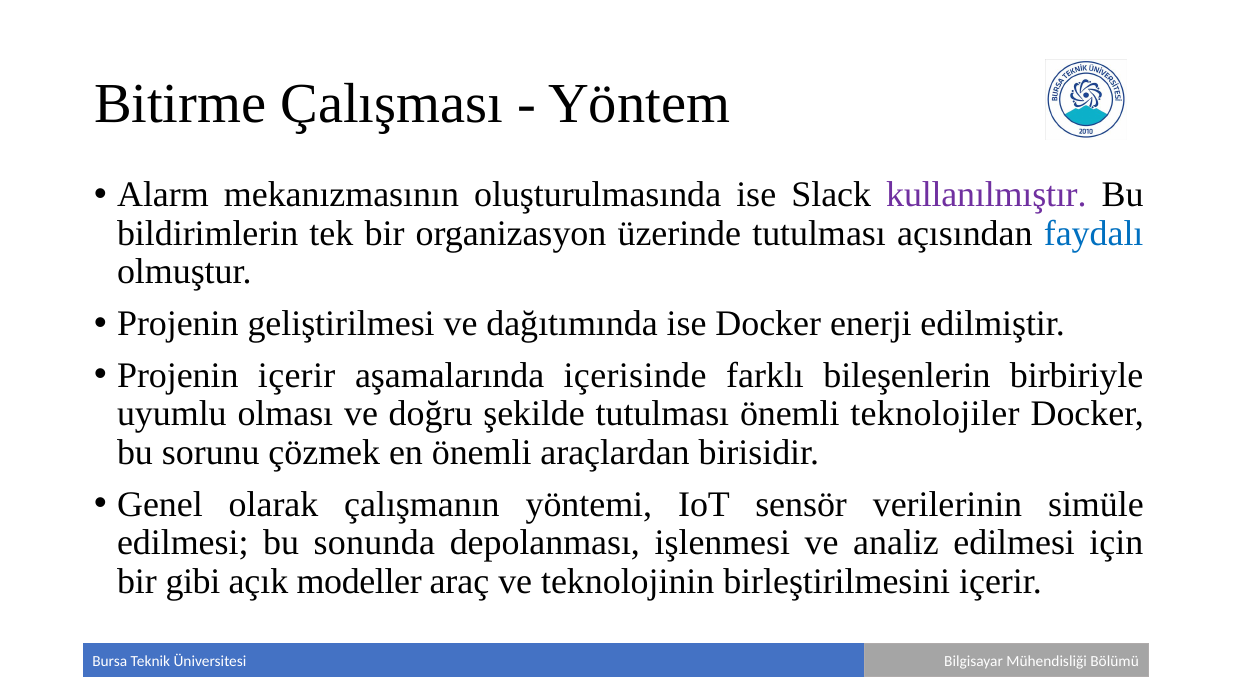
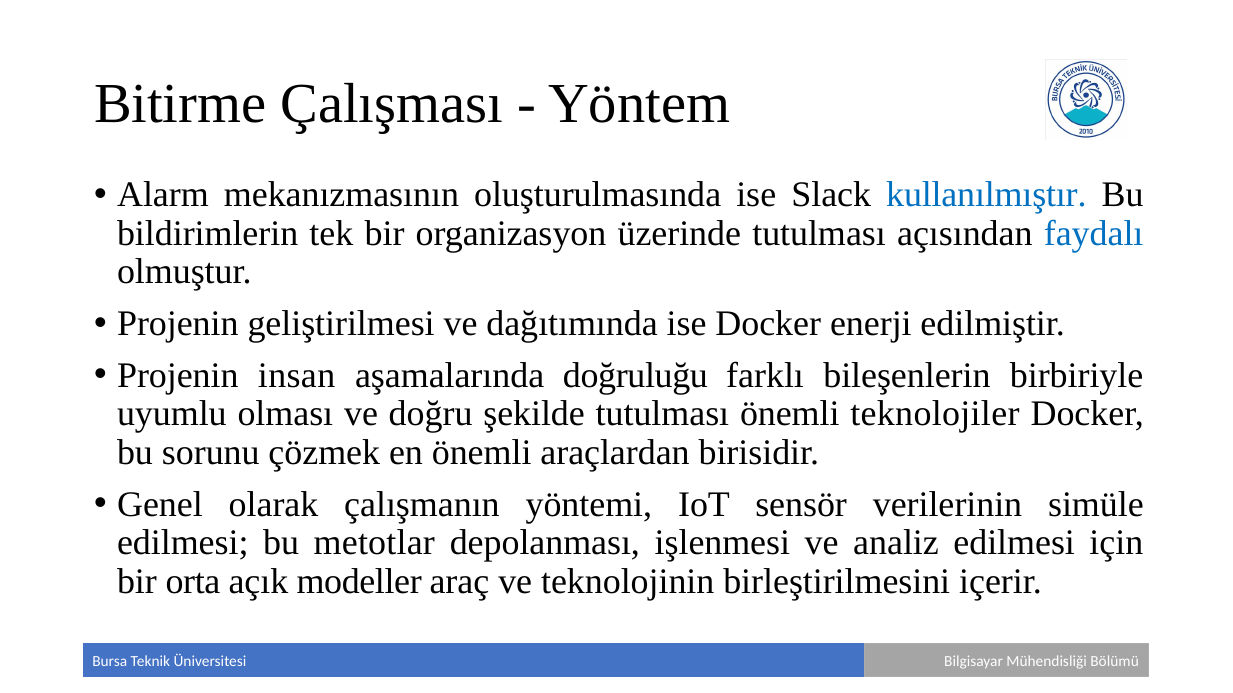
kullanılmıştır colour: purple -> blue
Projenin içerir: içerir -> insan
içerisinde: içerisinde -> doğruluğu
sonunda: sonunda -> metotlar
gibi: gibi -> orta
